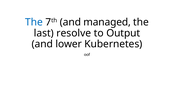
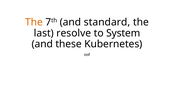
The at (34, 22) colour: blue -> orange
managed: managed -> standard
Output: Output -> System
lower: lower -> these
